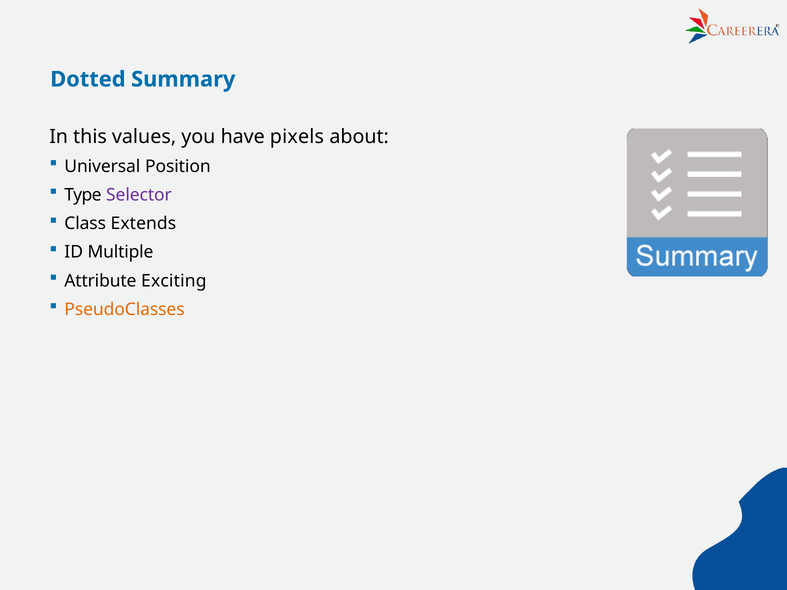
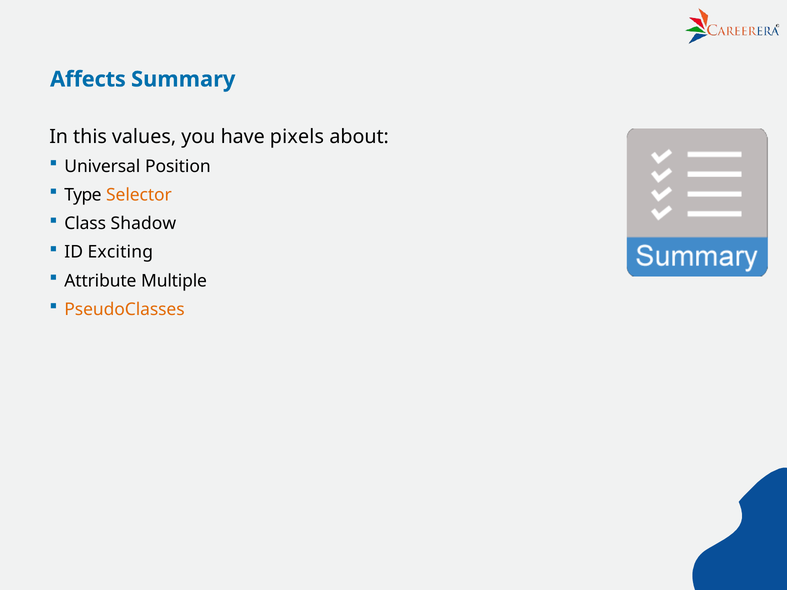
Dotted: Dotted -> Aﬀects
Selector colour: purple -> orange
Extends: Extends -> Shadow
Multiple: Multiple -> Exciting
Exciting: Exciting -> Multiple
